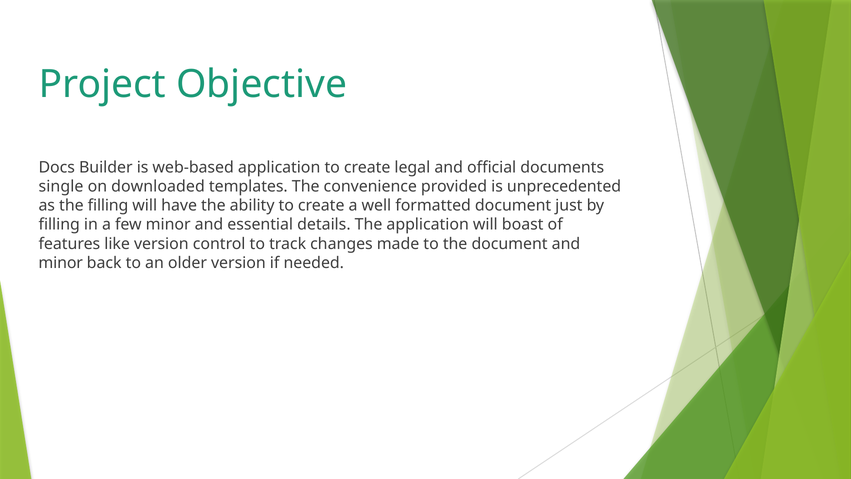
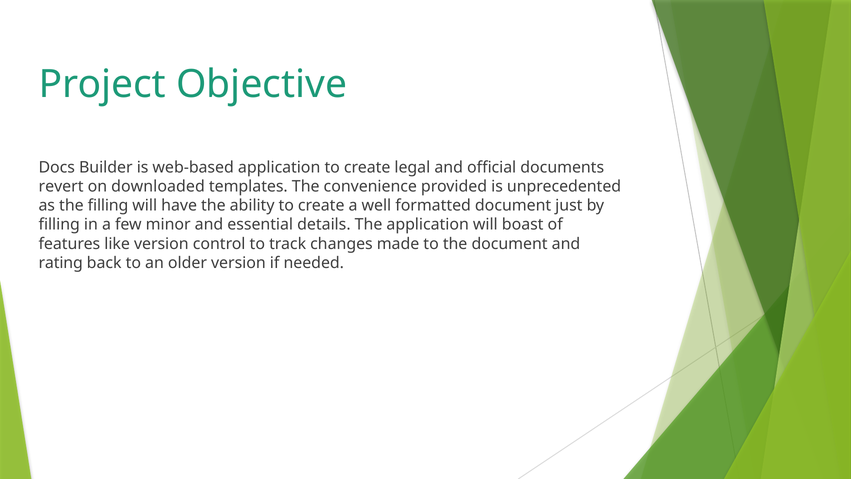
single: single -> revert
minor at (61, 263): minor -> rating
